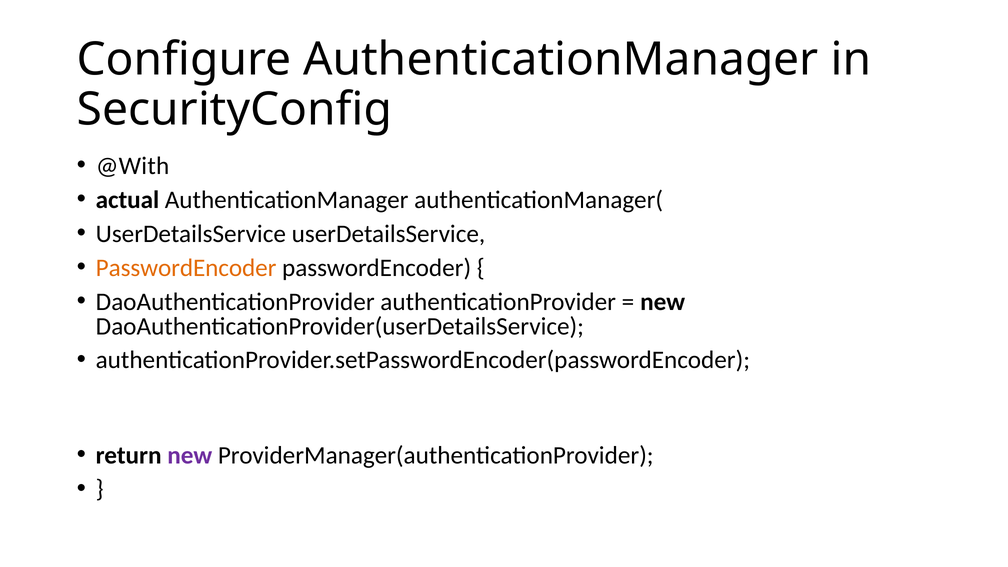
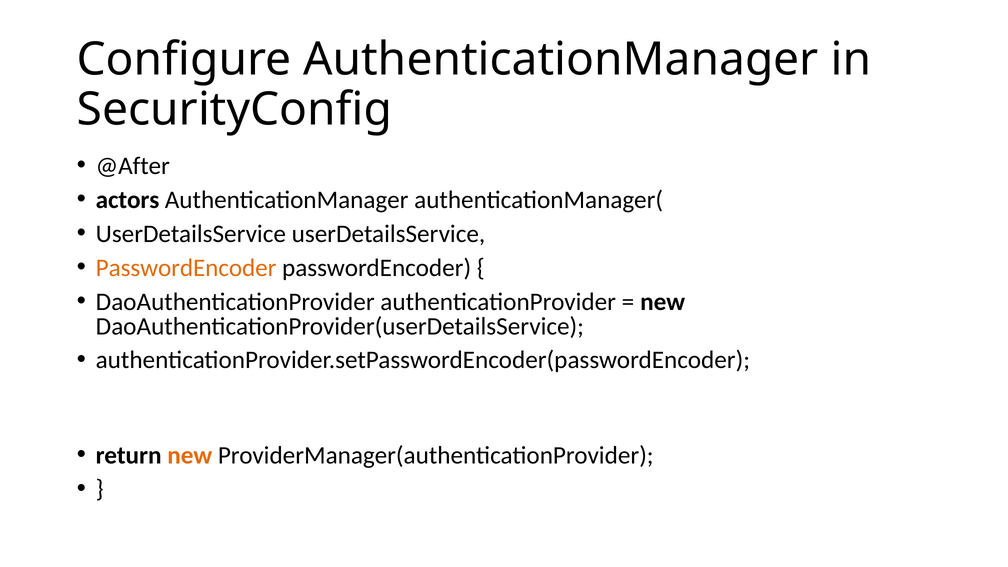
@With: @With -> @After
actual: actual -> actors
new at (190, 455) colour: purple -> orange
